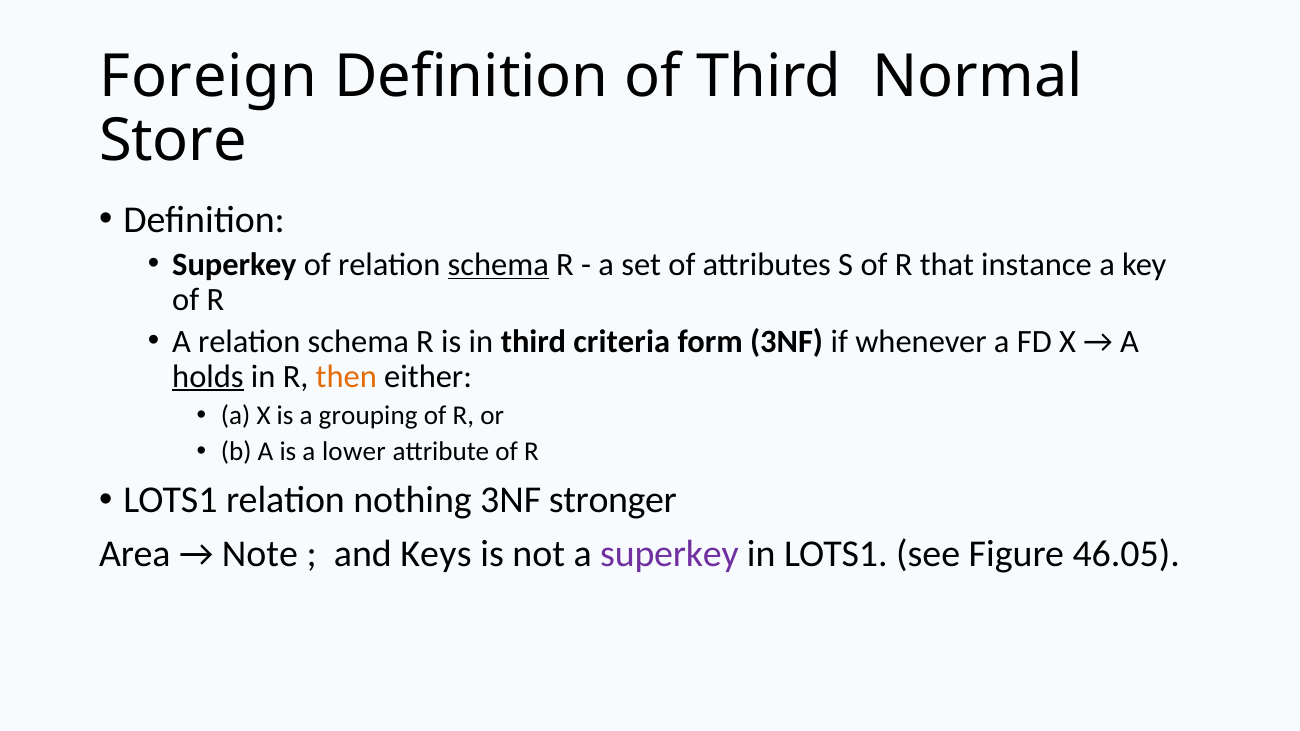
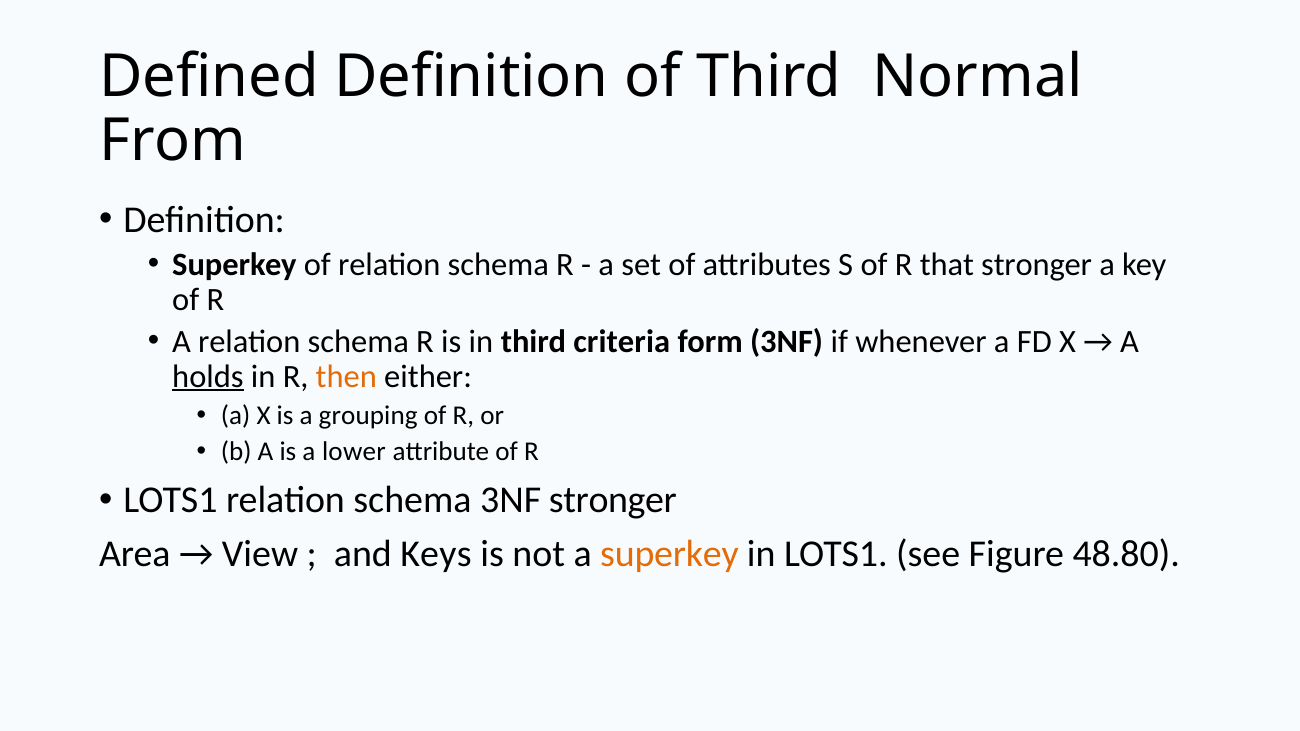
Foreign: Foreign -> Defined
Store: Store -> From
schema at (498, 265) underline: present -> none
that instance: instance -> stronger
LOTS1 relation nothing: nothing -> schema
Note: Note -> View
superkey at (669, 555) colour: purple -> orange
46.05: 46.05 -> 48.80
